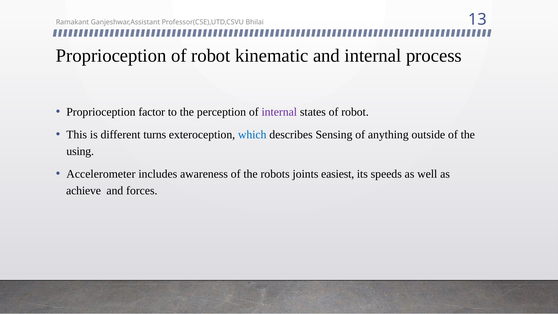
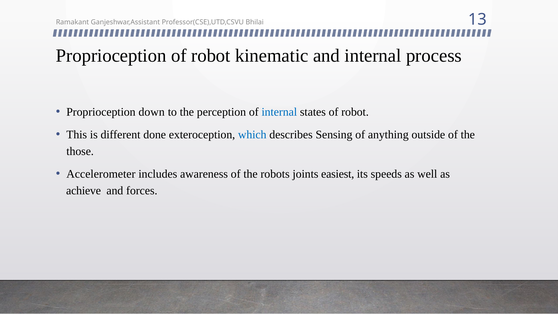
factor: factor -> down
internal at (279, 112) colour: purple -> blue
turns: turns -> done
using: using -> those
